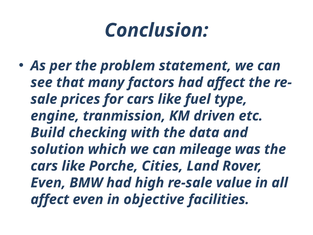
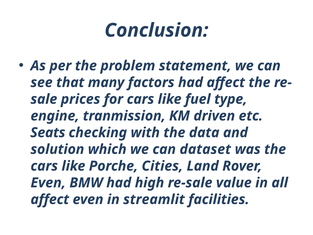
Build: Build -> Seats
mileage: mileage -> dataset
objective: objective -> streamlit
